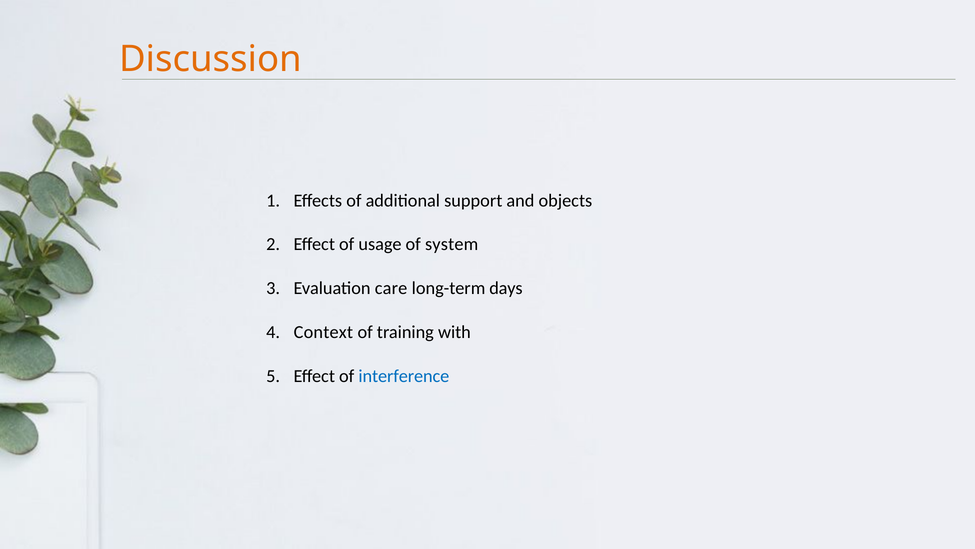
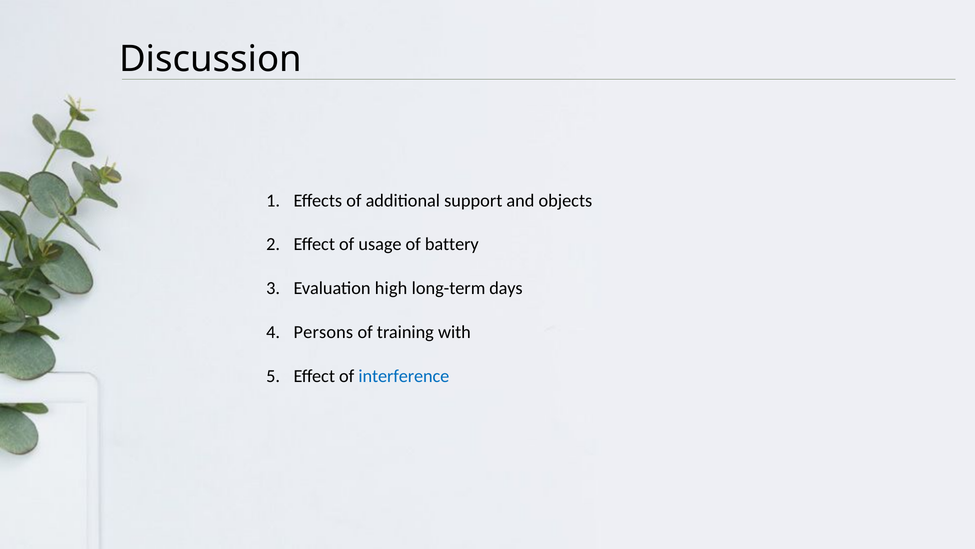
Discussion colour: orange -> black
system: system -> battery
care: care -> high
Context: Context -> Persons
